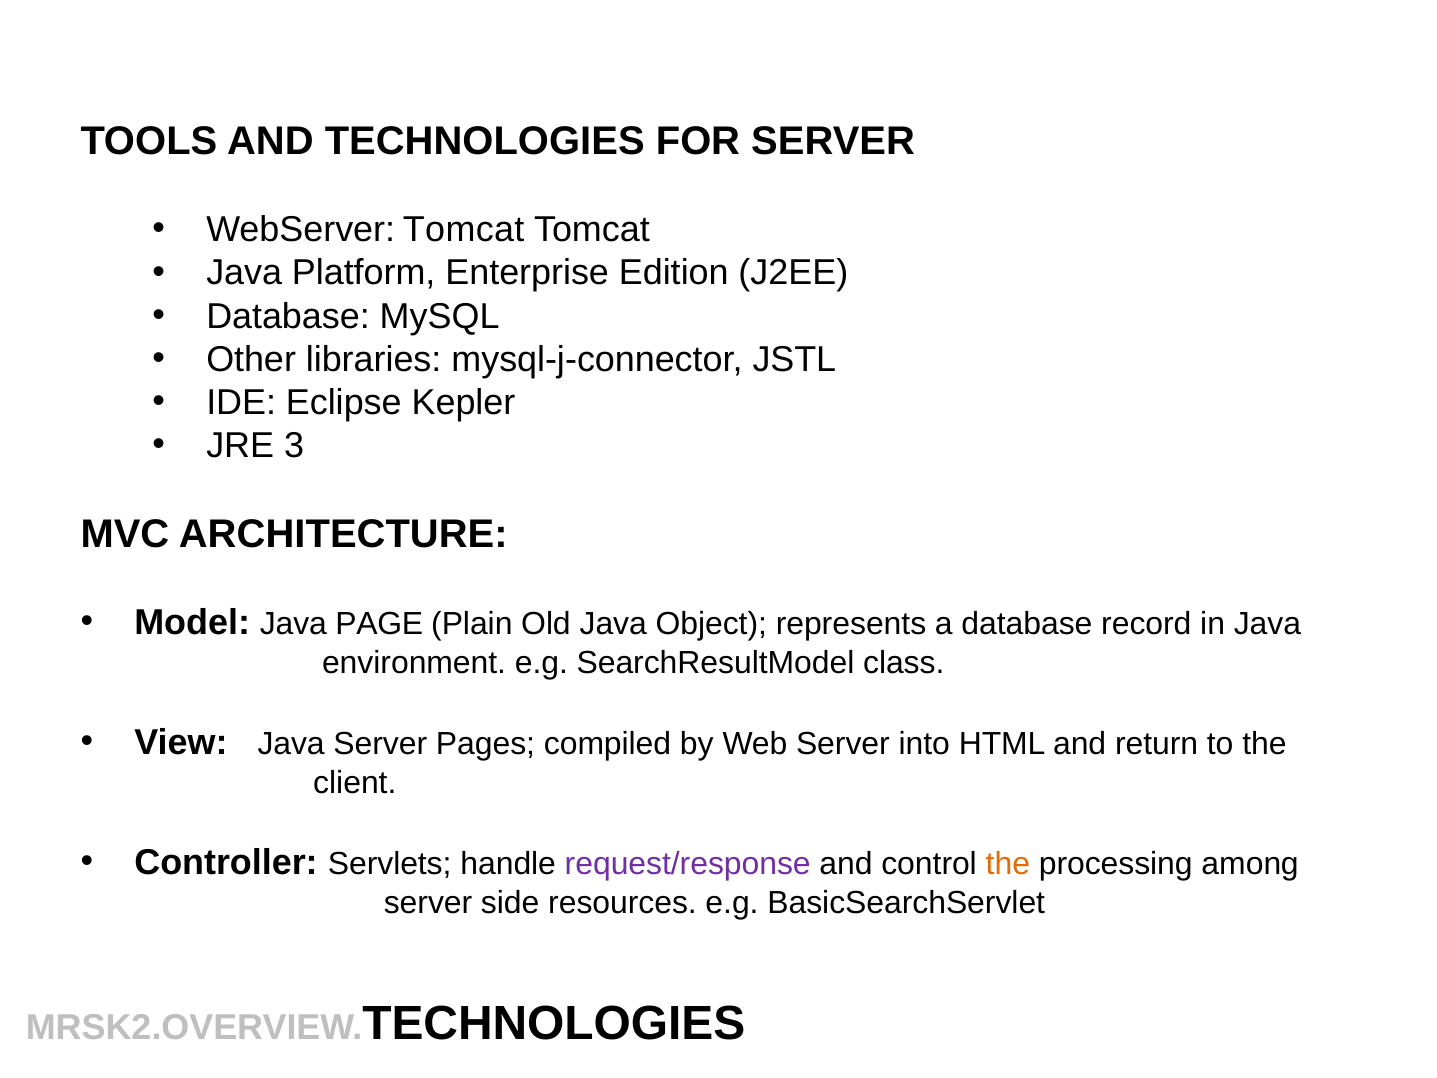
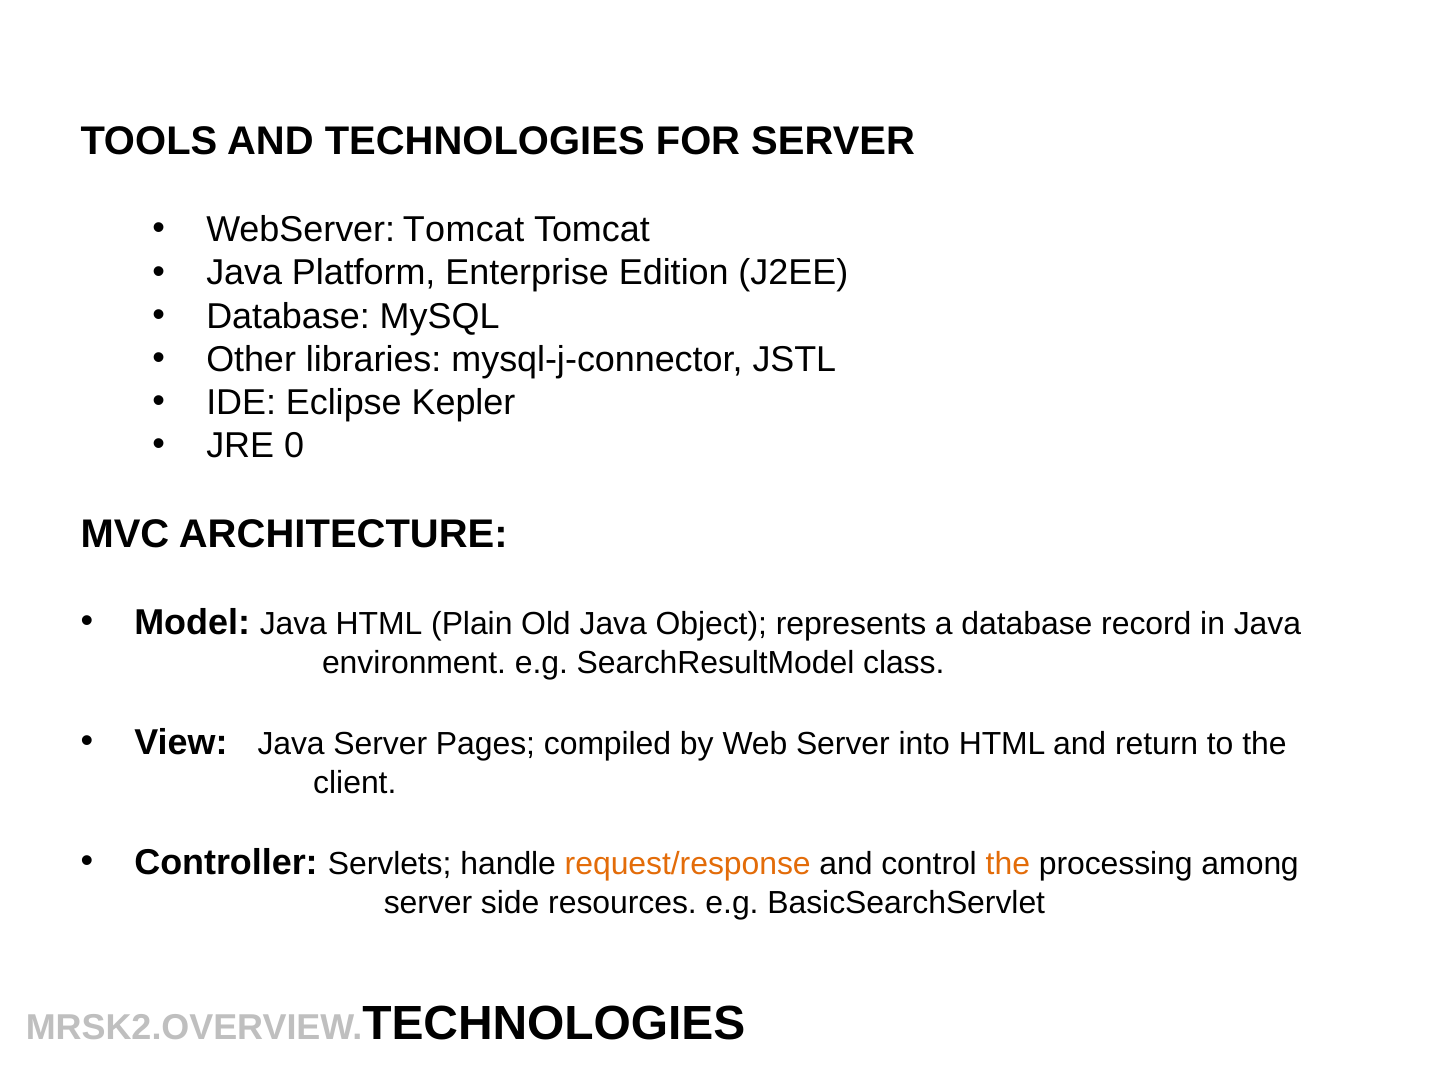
3: 3 -> 0
Java PAGE: PAGE -> HTML
request/response colour: purple -> orange
